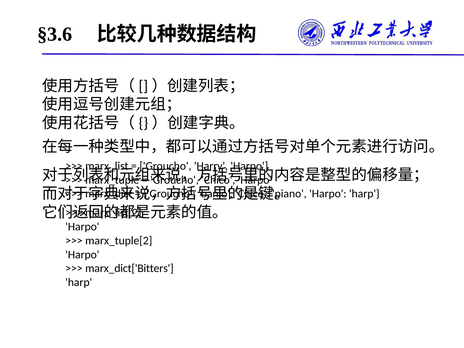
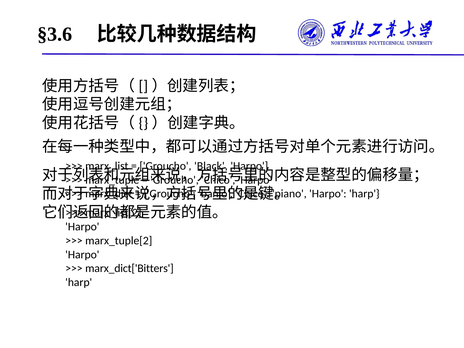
Harry: Harry -> Black
